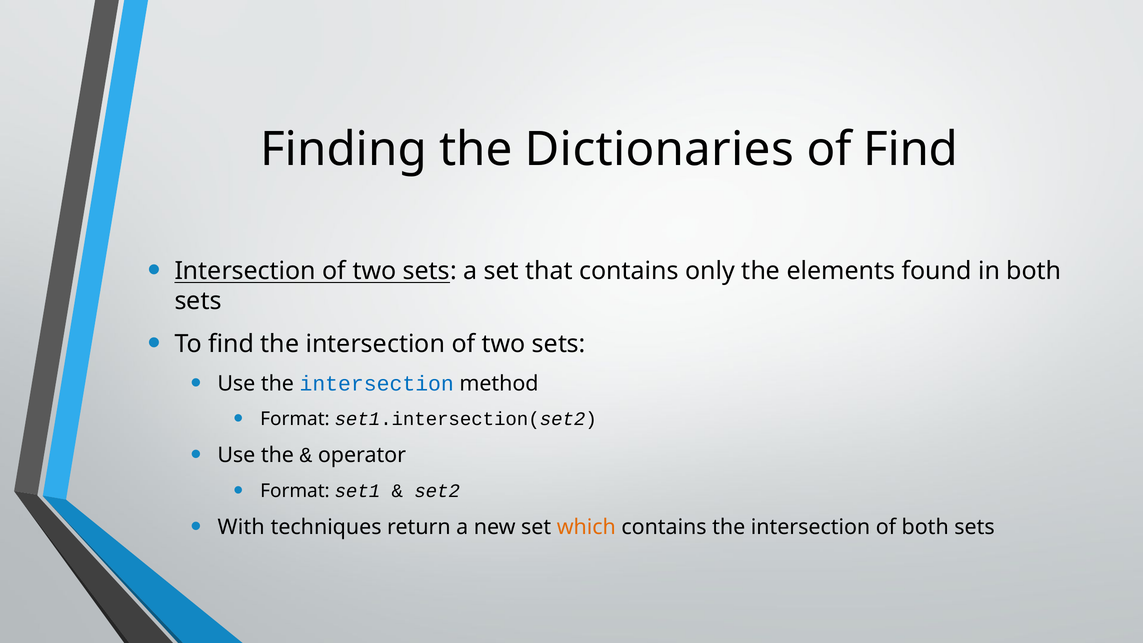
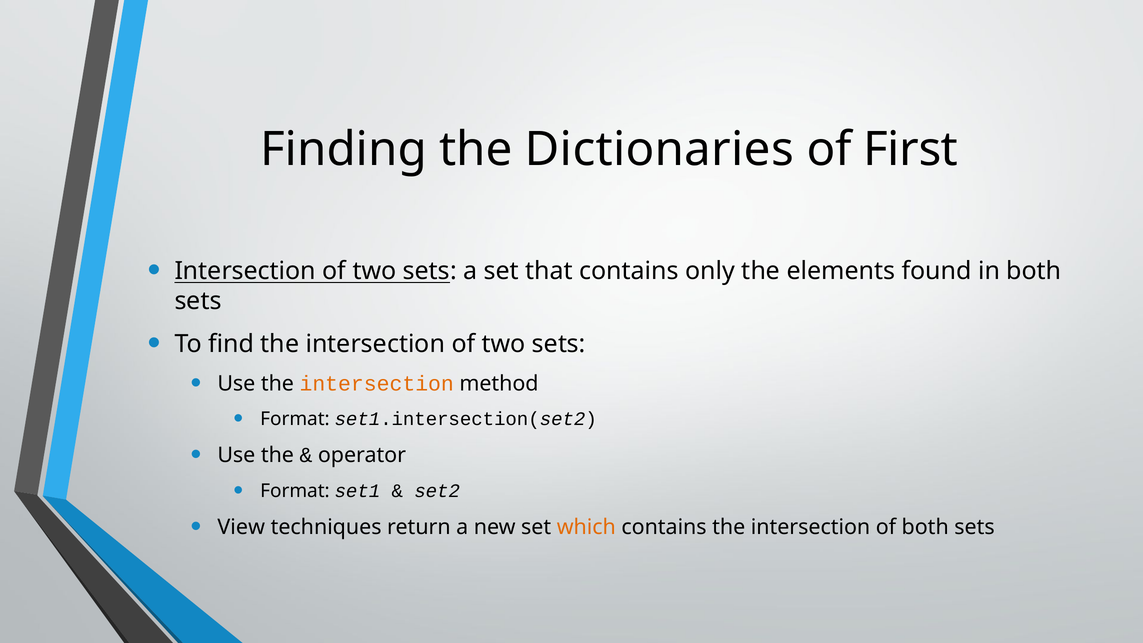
of Find: Find -> First
intersection at (377, 383) colour: blue -> orange
With: With -> View
